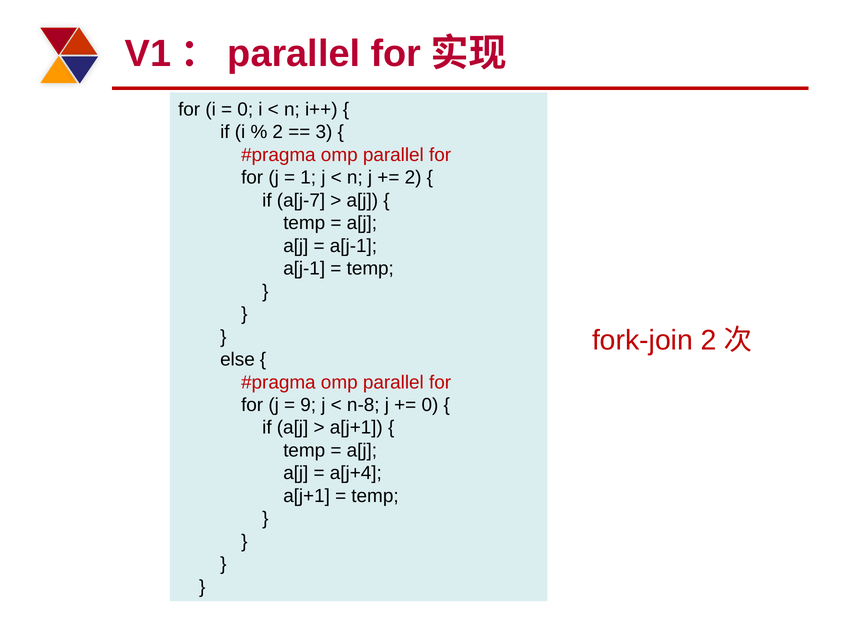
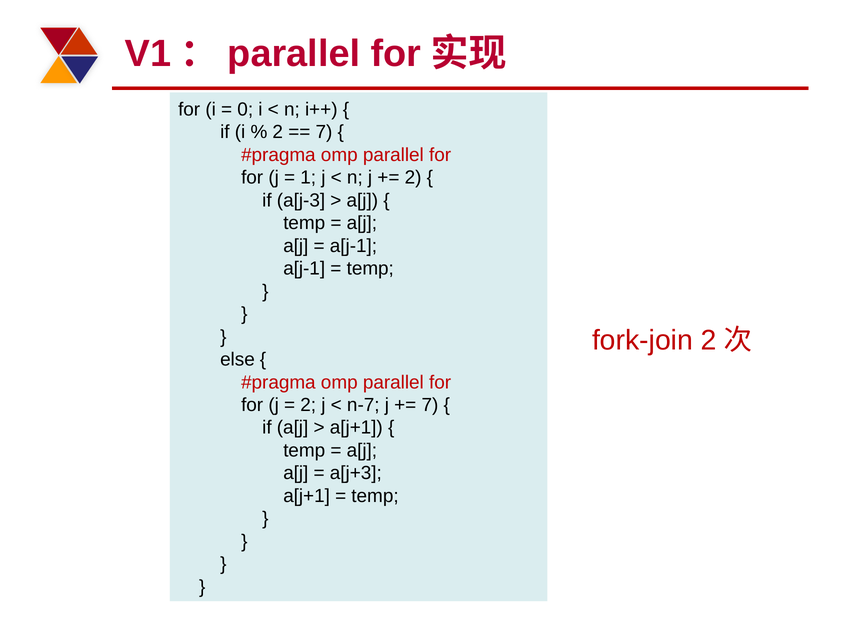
3 at (324, 132): 3 -> 7
a[j-7: a[j-7 -> a[j-3
9 at (308, 405): 9 -> 2
n-8: n-8 -> n-7
0 at (430, 405): 0 -> 7
a[j+4: a[j+4 -> a[j+3
